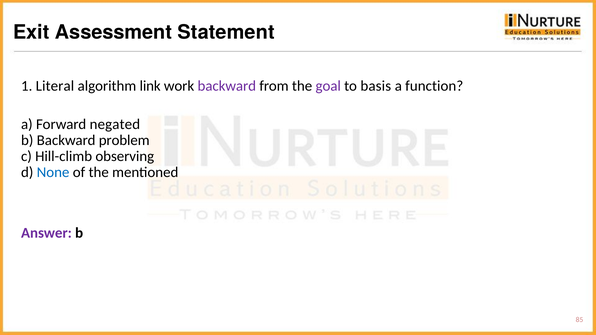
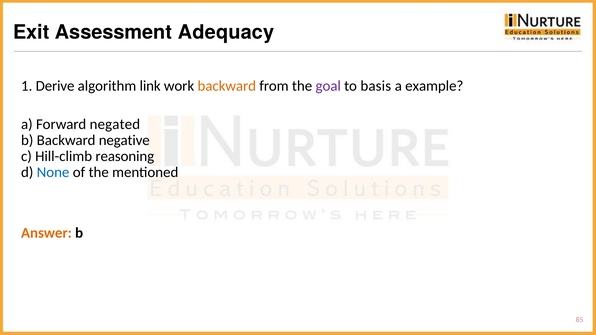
Statement: Statement -> Adequacy
Literal: Literal -> Derive
backward at (227, 86) colour: purple -> orange
function: function -> example
problem: problem -> negative
observing: observing -> reasoning
Answer colour: purple -> orange
